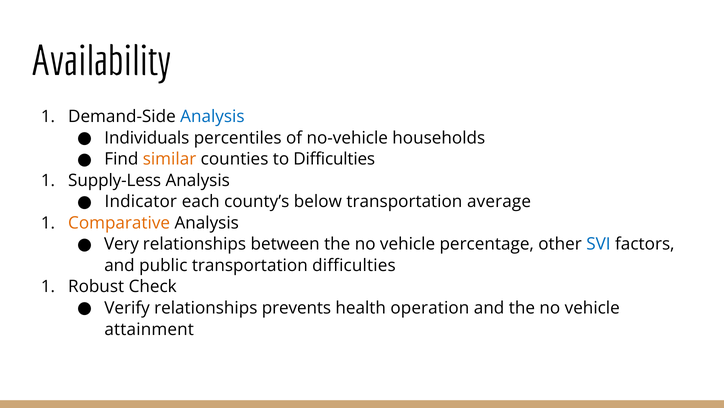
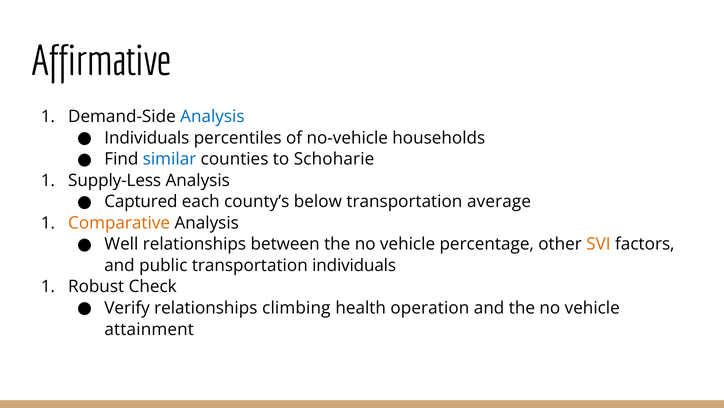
Availability: Availability -> Affirmative
similar colour: orange -> blue
to Difficulties: Difficulties -> Schoharie
Indicator: Indicator -> Captured
Very: Very -> Well
SVI colour: blue -> orange
transportation difficulties: difficulties -> individuals
prevents: prevents -> climbing
